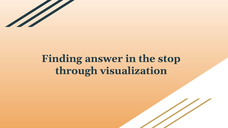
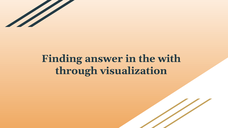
stop: stop -> with
